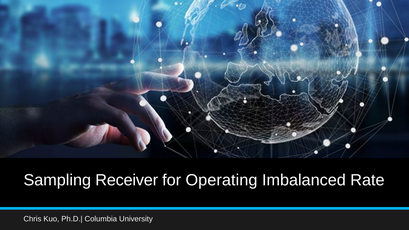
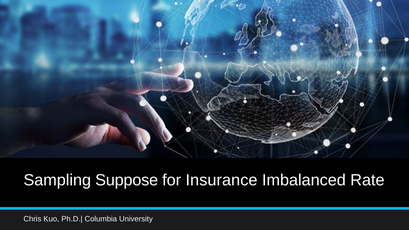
Receiver: Receiver -> Suppose
Operating: Operating -> Insurance
